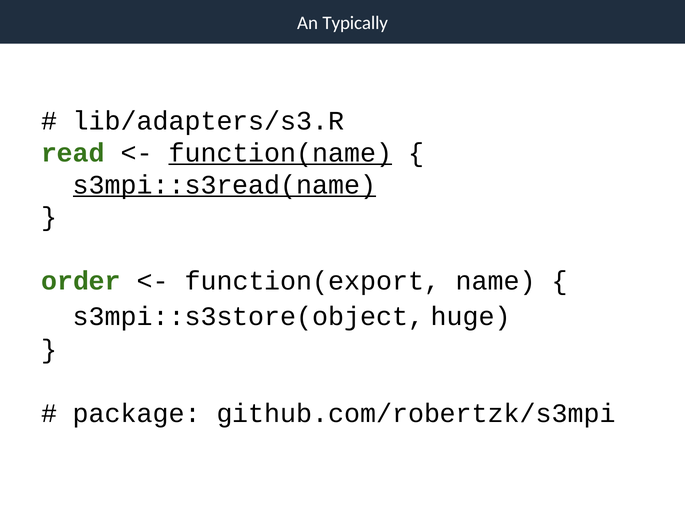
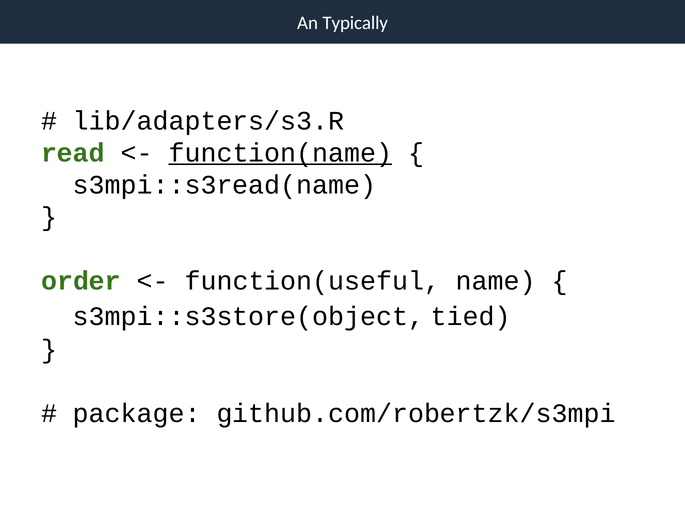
s3mpi::s3read(name underline: present -> none
function(export: function(export -> function(useful
huge: huge -> tied
